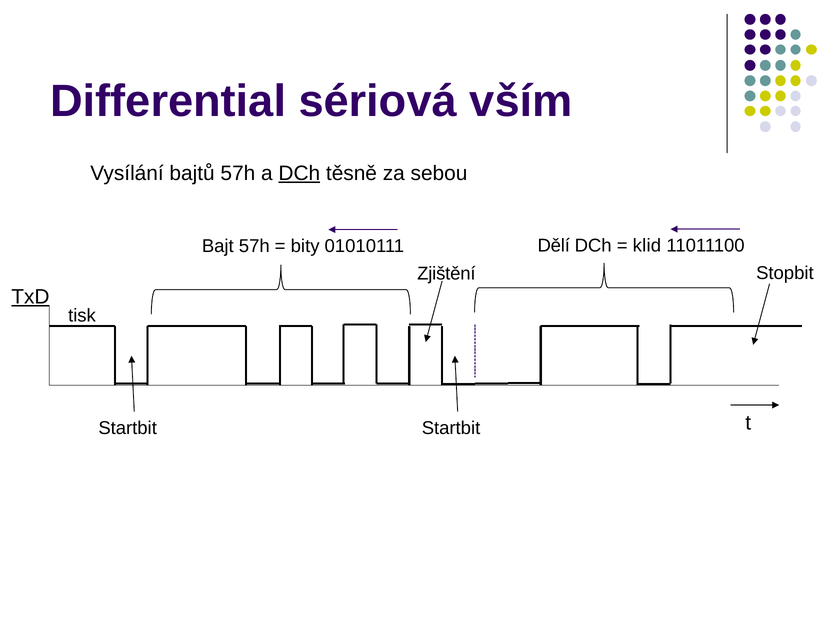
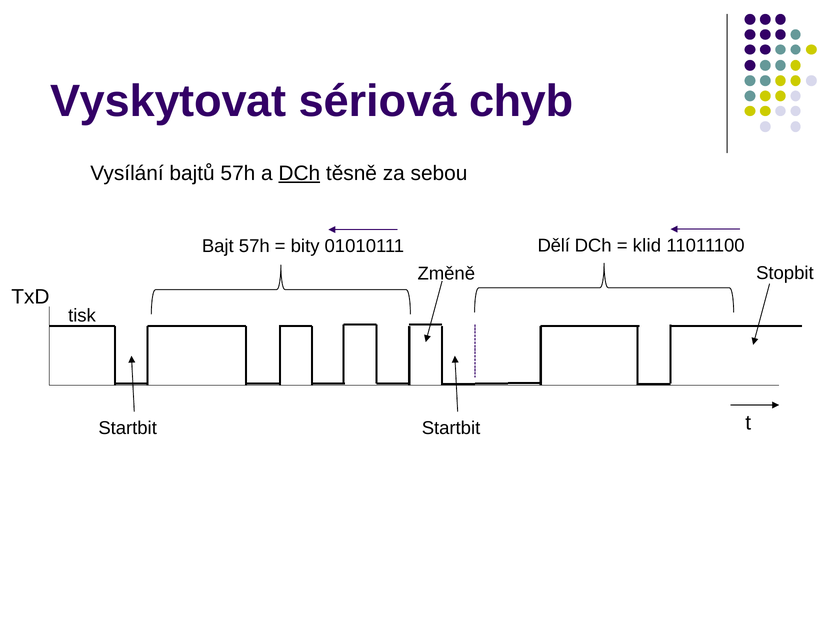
Differential: Differential -> Vyskytovat
vším: vším -> chyb
Zjištění: Zjištění -> Změně
TxD underline: present -> none
